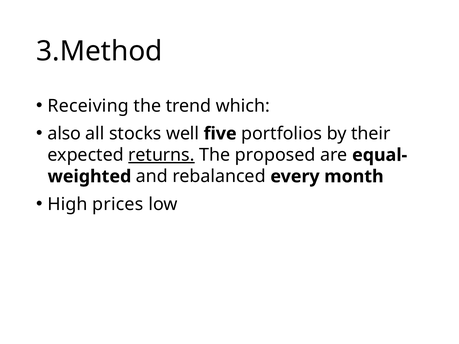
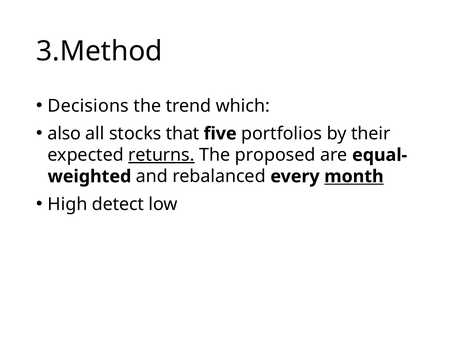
Receiving: Receiving -> Decisions
well: well -> that
month underline: none -> present
prices: prices -> detect
